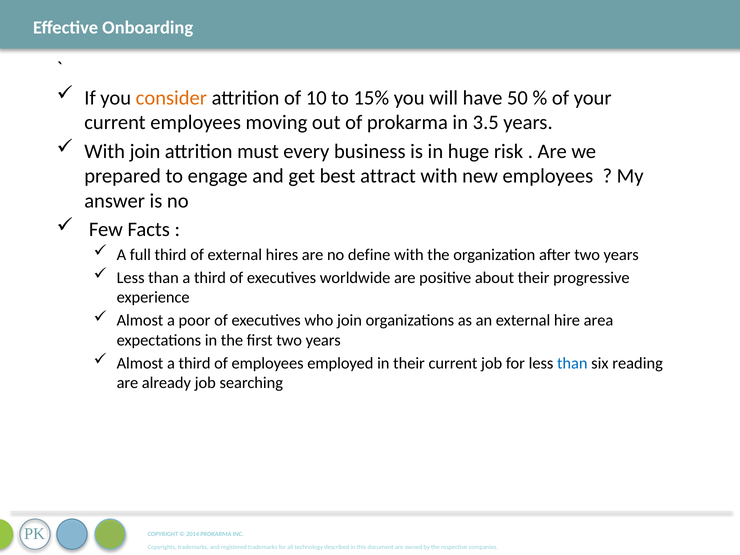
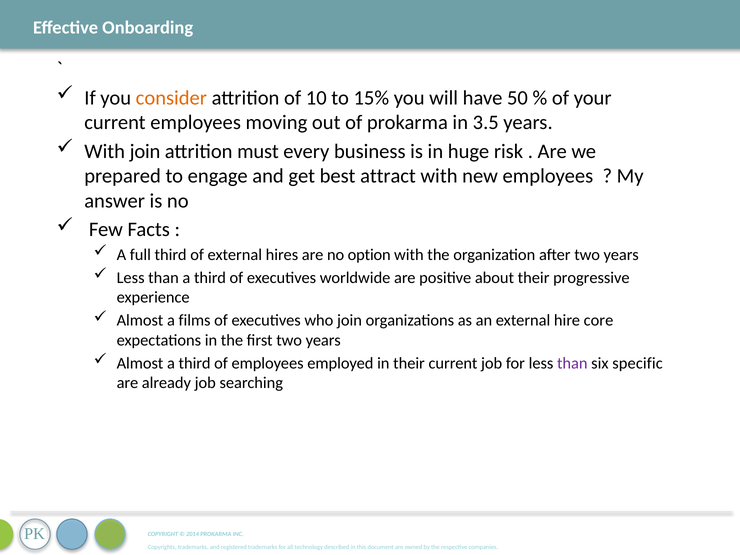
define: define -> option
poor: poor -> films
area: area -> core
than at (572, 363) colour: blue -> purple
reading: reading -> specific
